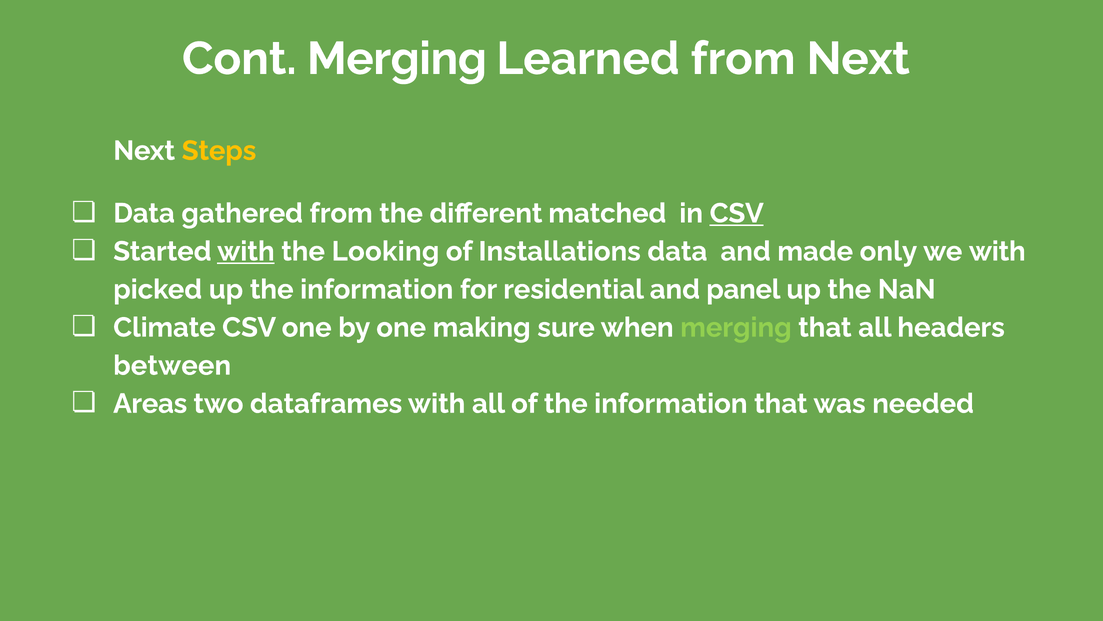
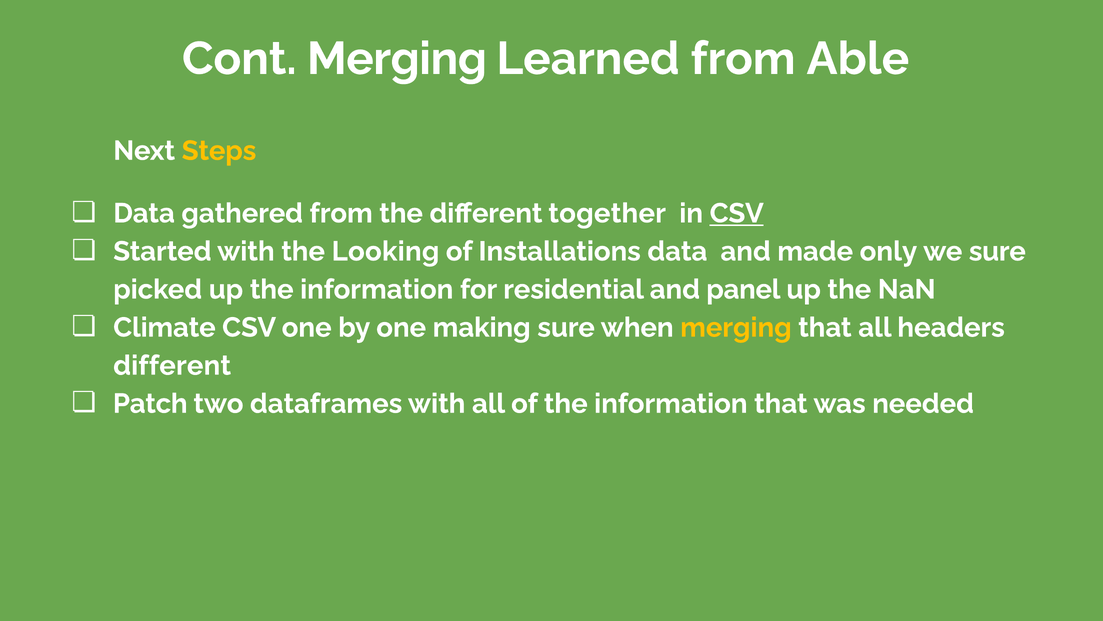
from Next: Next -> Able
matched: matched -> together
with at (246, 251) underline: present -> none
we with: with -> sure
merging at (736, 327) colour: light green -> yellow
between at (172, 365): between -> different
Areas: Areas -> Patch
